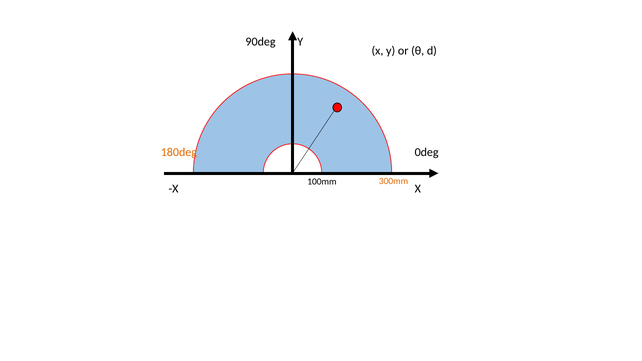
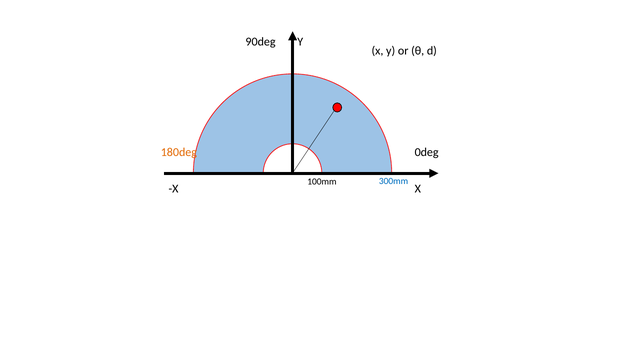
300mm colour: orange -> blue
